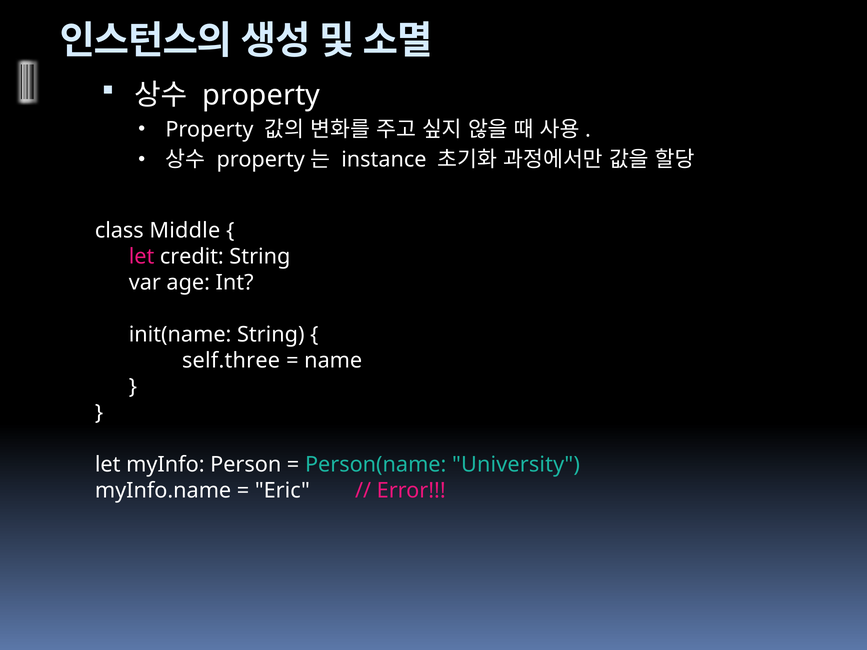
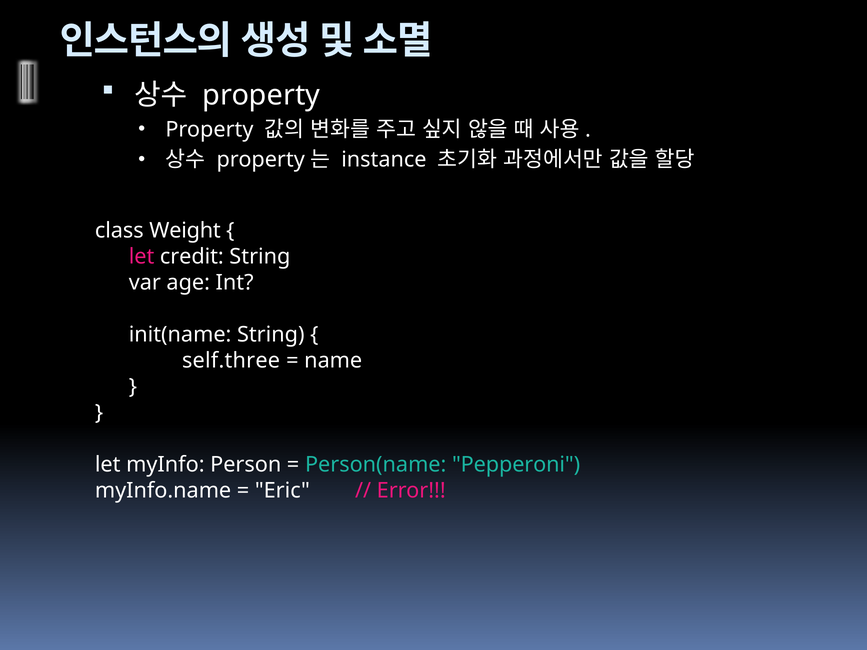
Middle: Middle -> Weight
University: University -> Pepperoni
